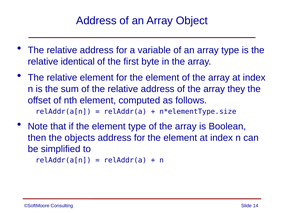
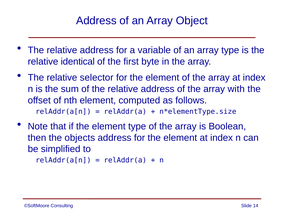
relative element: element -> selector
they: they -> with
